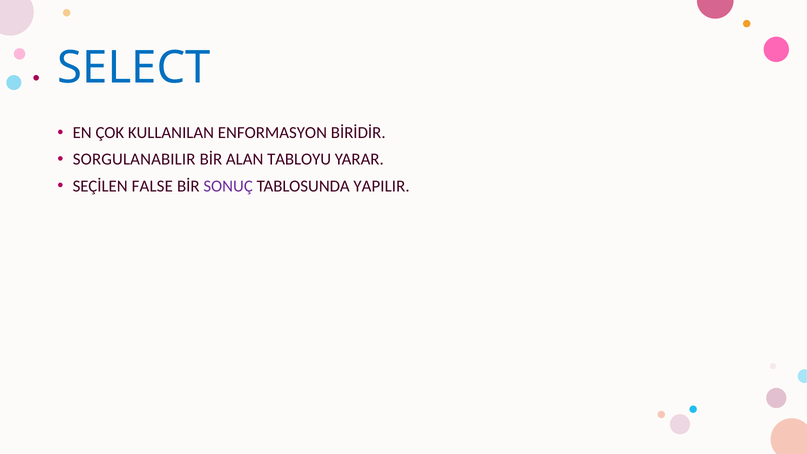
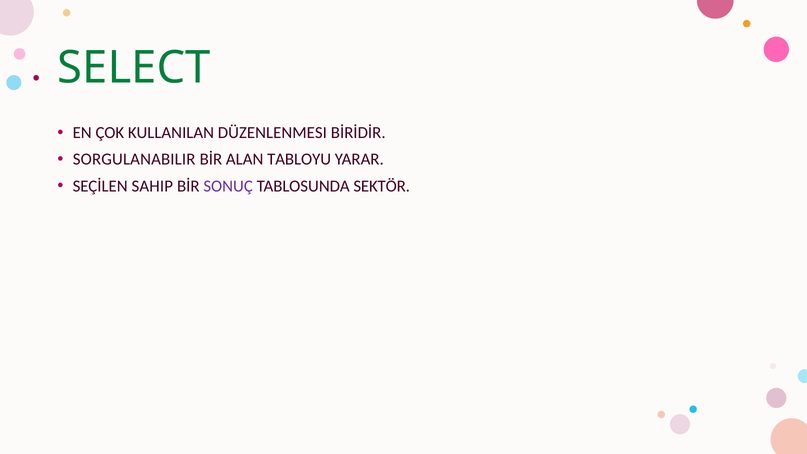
SELECT colour: blue -> green
ENFORMASYON: ENFORMASYON -> DÜZENLENMESI
FALSE: FALSE -> SAHIP
YAPILIR: YAPILIR -> SEKTÖR
